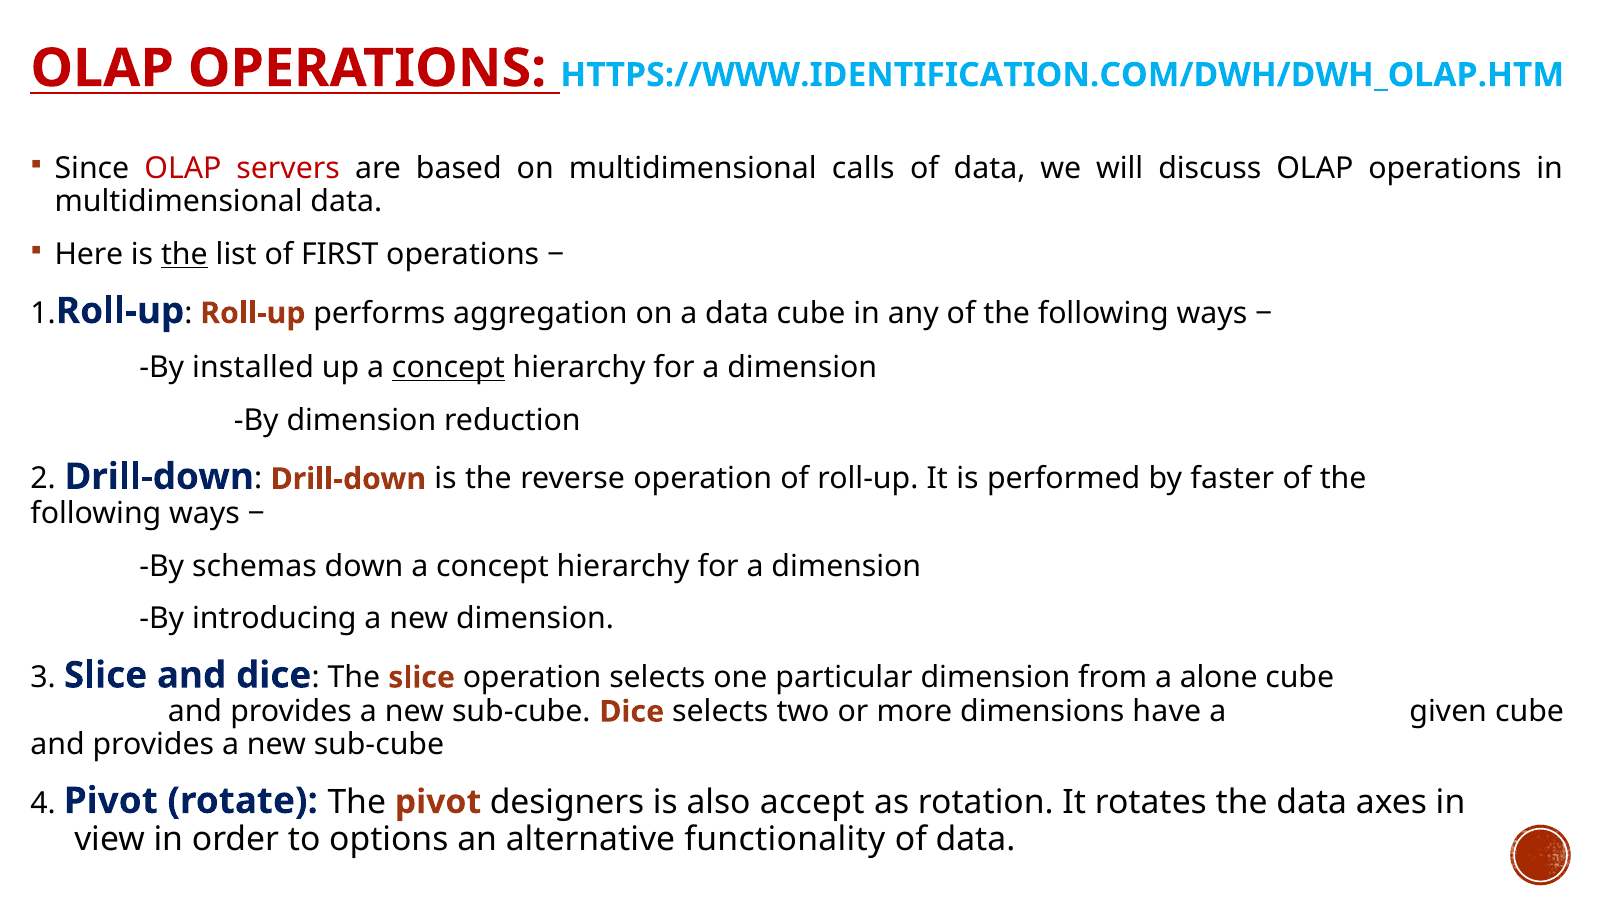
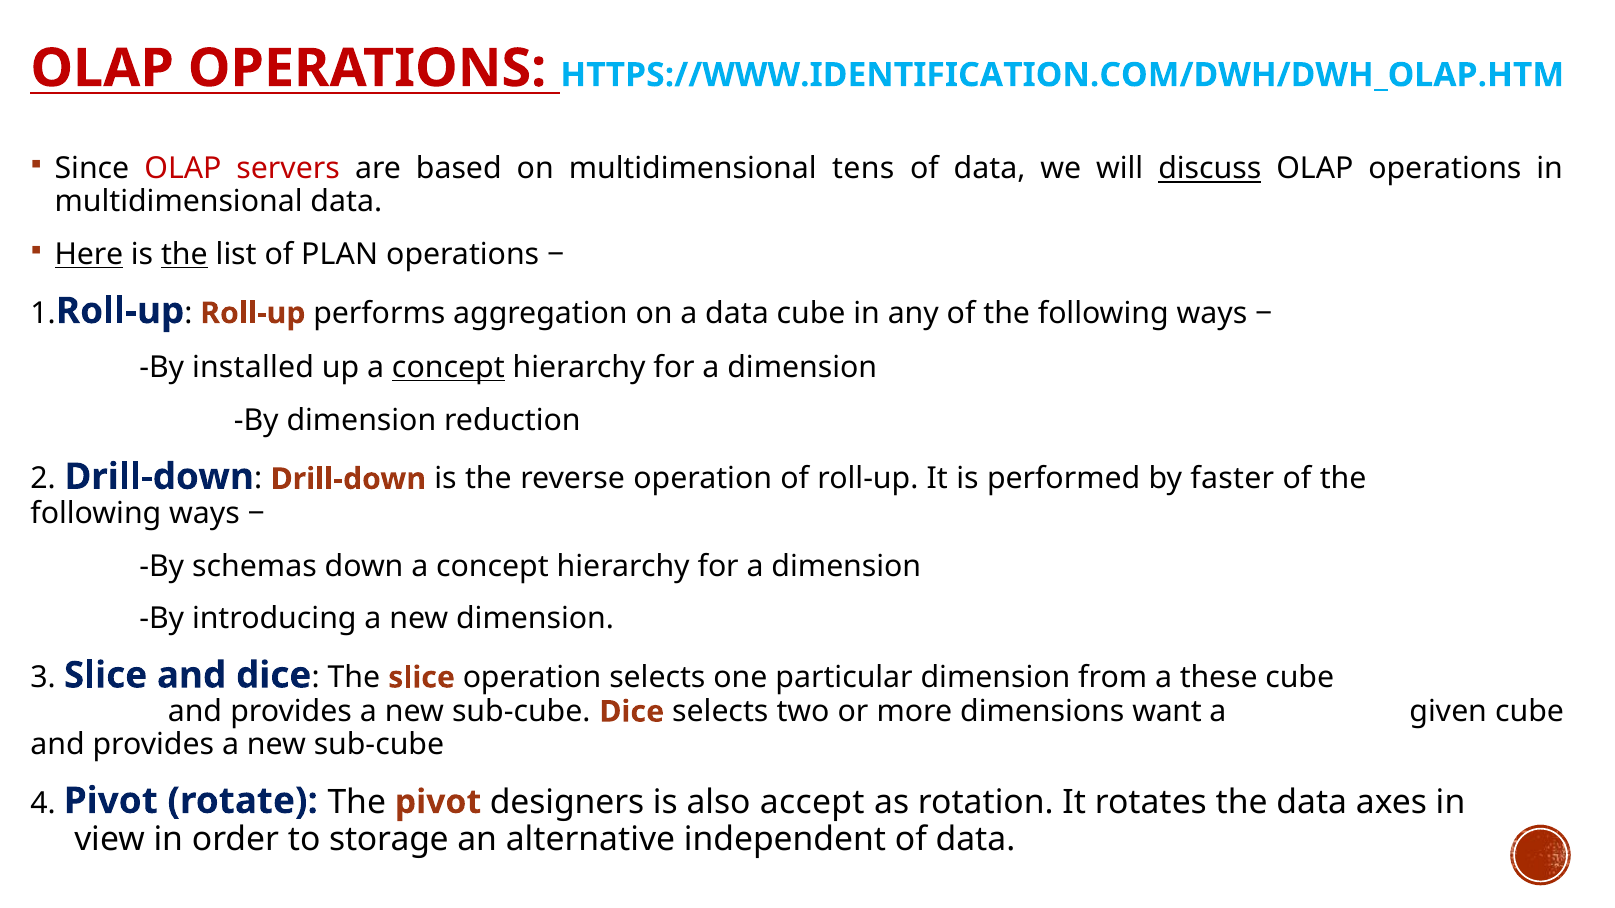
calls: calls -> tens
discuss underline: none -> present
Here underline: none -> present
FIRST: FIRST -> PLAN
alone: alone -> these
have: have -> want
options: options -> storage
functionality: functionality -> independent
